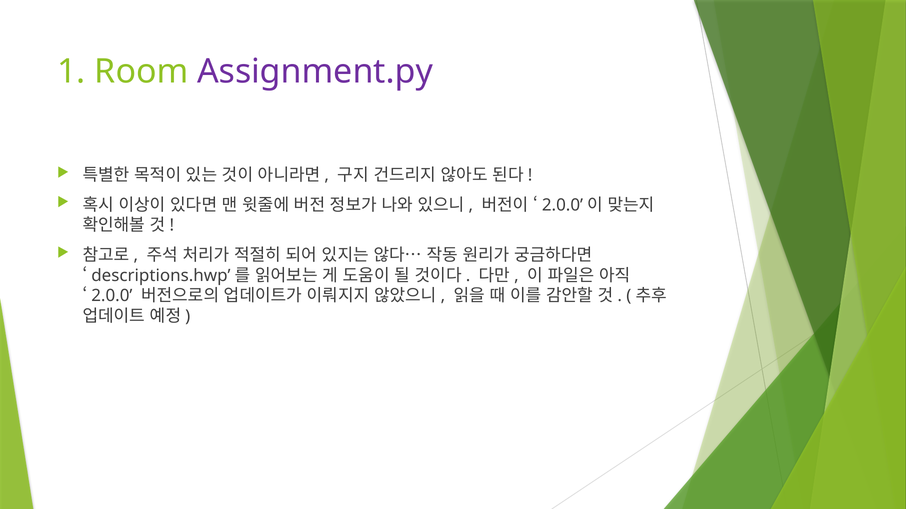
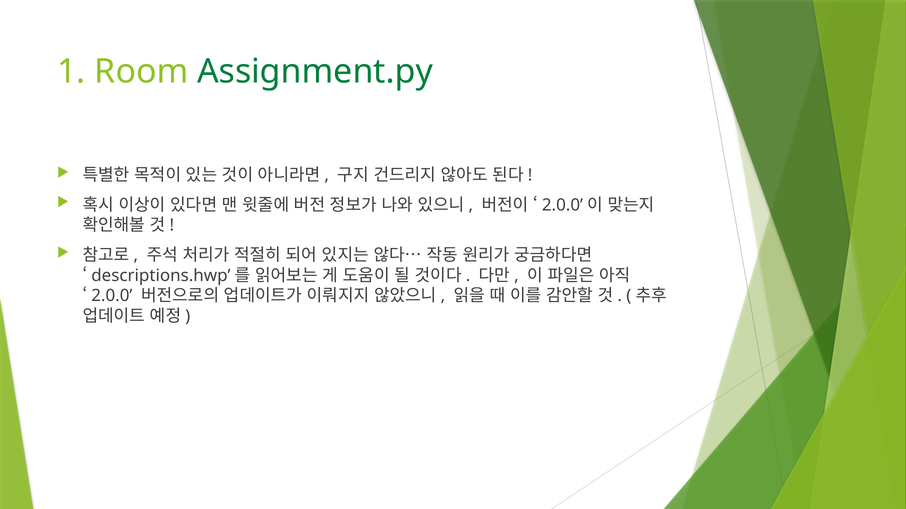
Assignment.py colour: purple -> green
